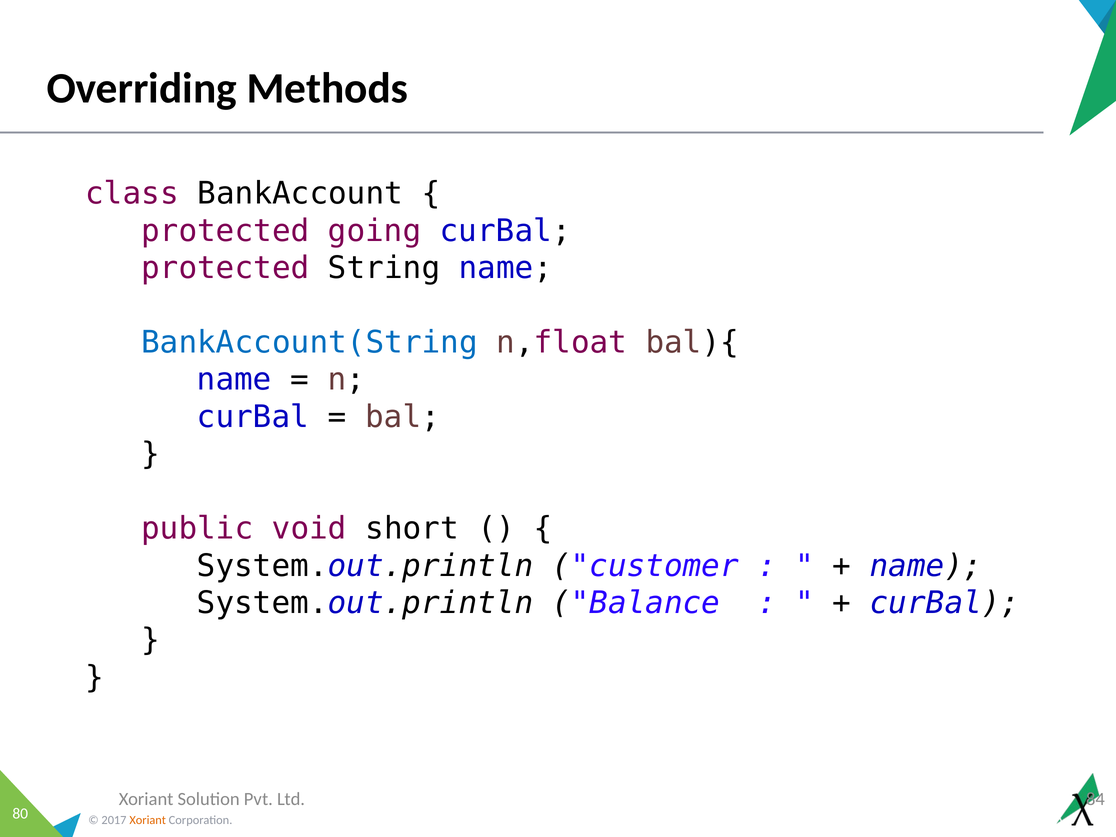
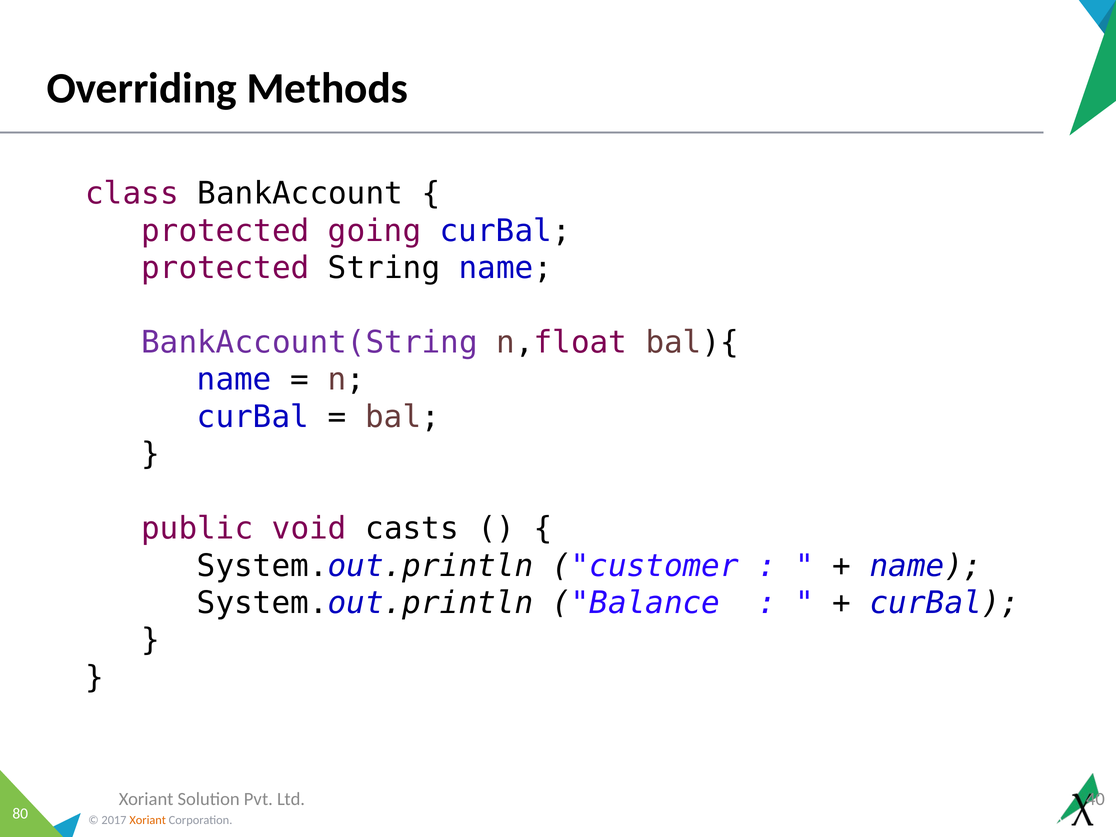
BankAccount(String colour: blue -> purple
short: short -> casts
84: 84 -> 40
